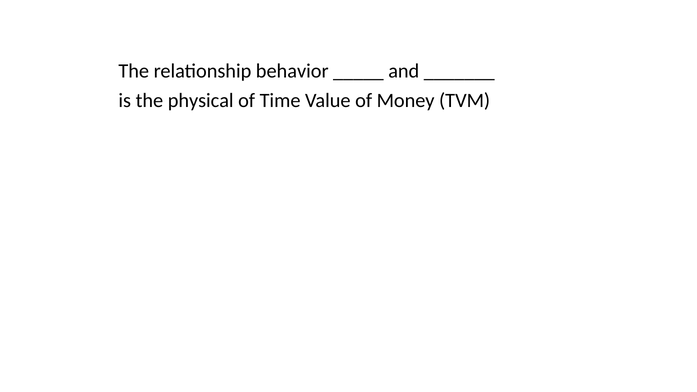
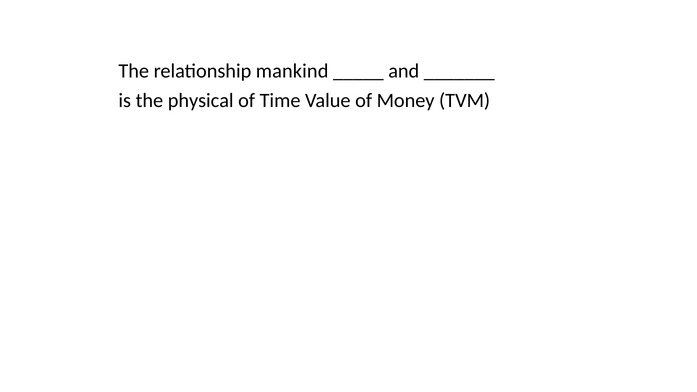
behavior: behavior -> mankind
